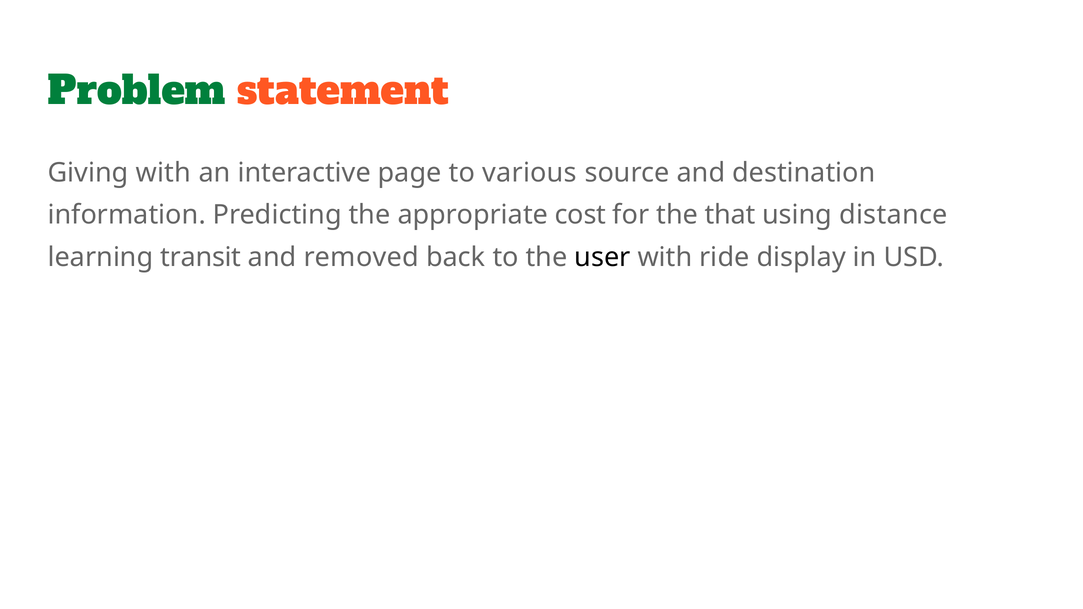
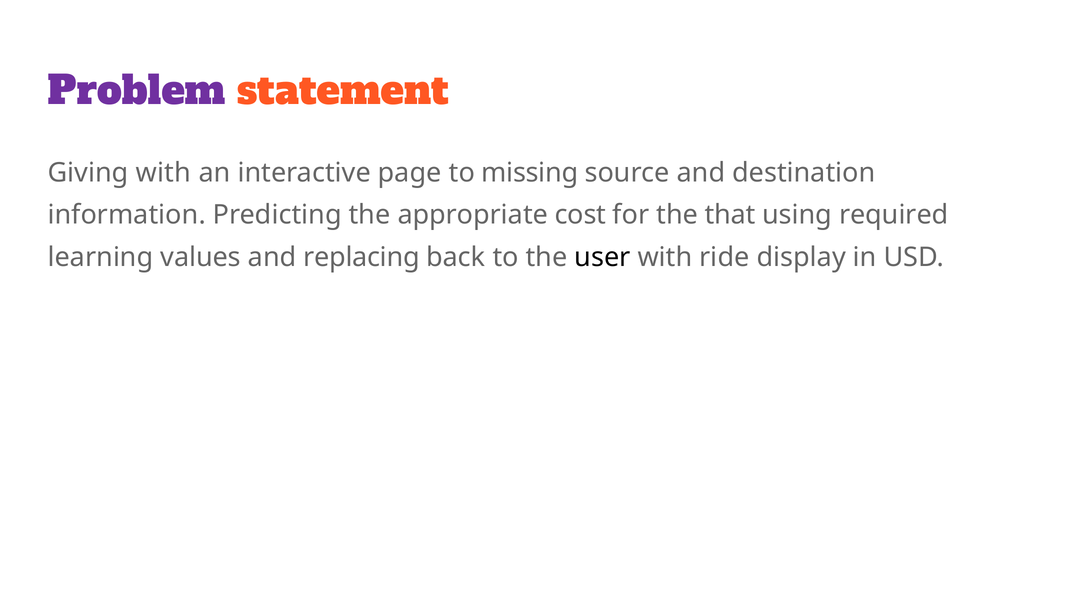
Problem colour: green -> purple
various: various -> missing
distance: distance -> required
transit: transit -> values
removed: removed -> replacing
